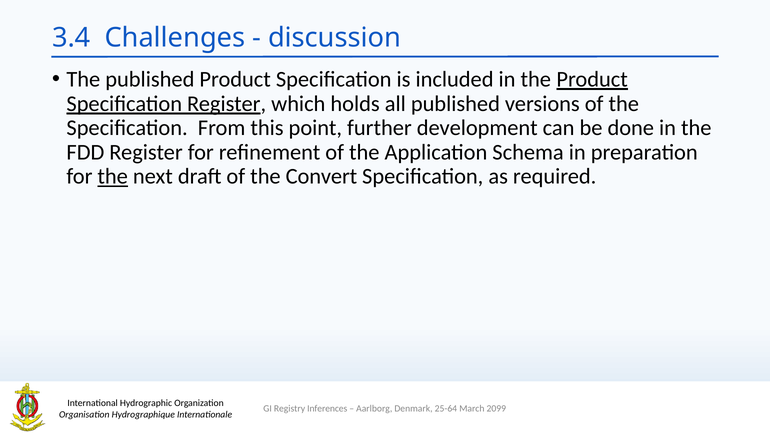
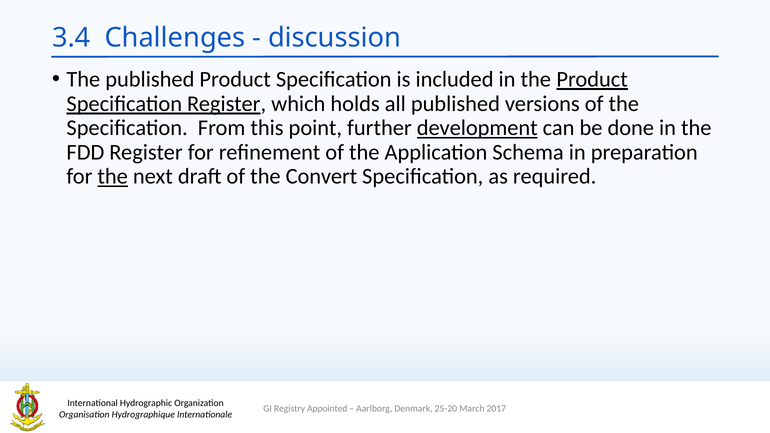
development underline: none -> present
Inferences: Inferences -> Appointed
25-64: 25-64 -> 25-20
2099: 2099 -> 2017
